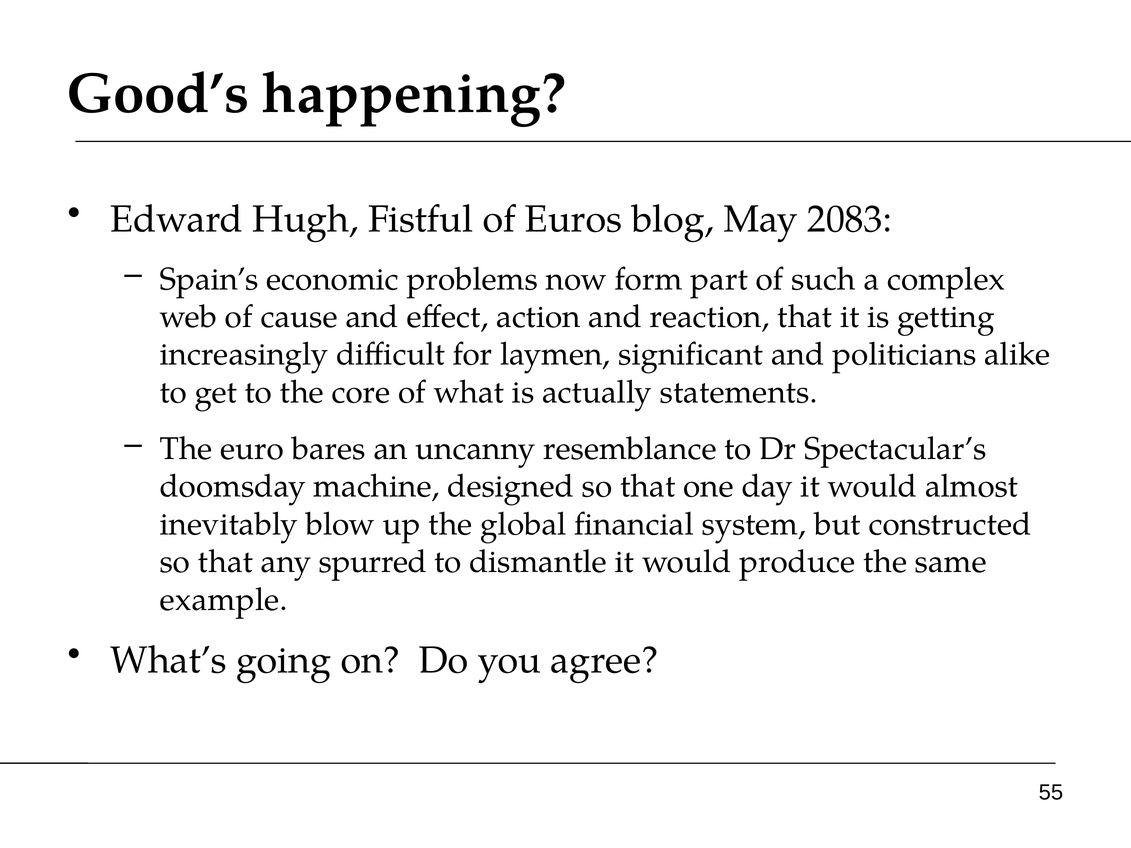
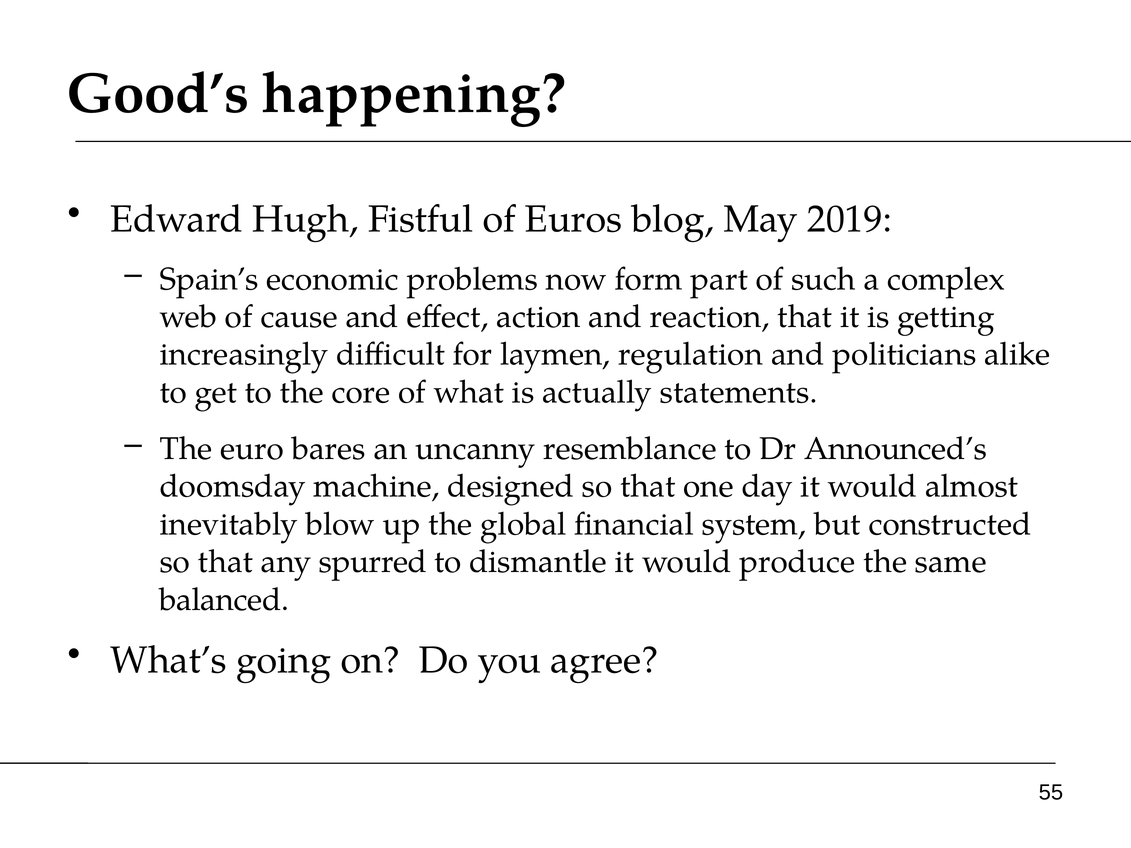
2083: 2083 -> 2019
significant: significant -> regulation
Spectacular’s: Spectacular’s -> Announced’s
example: example -> balanced
